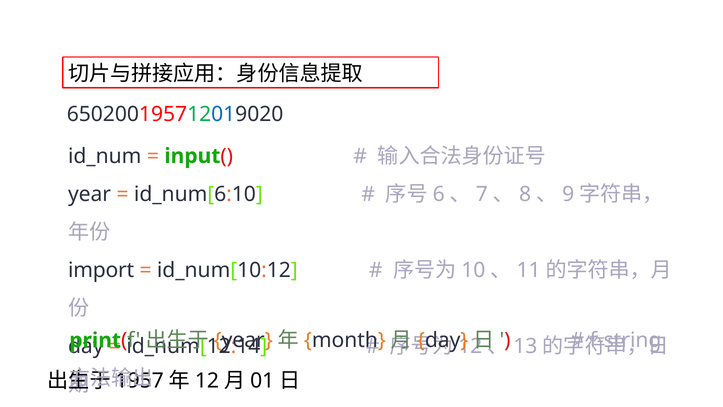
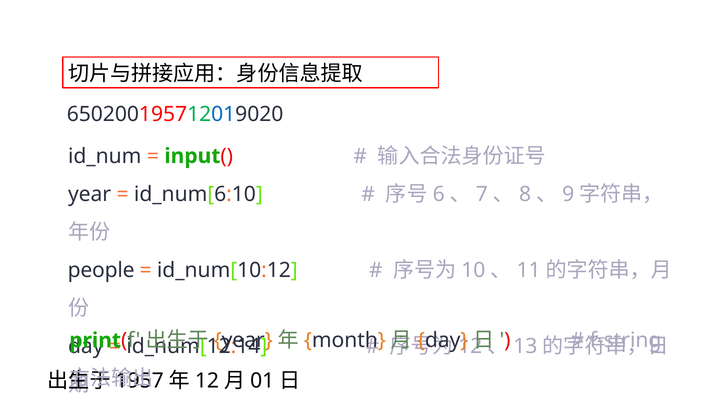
import: import -> people
